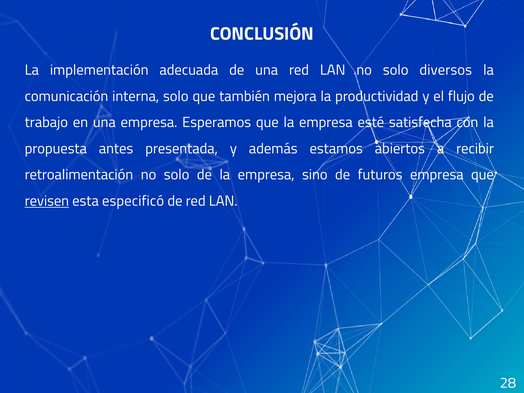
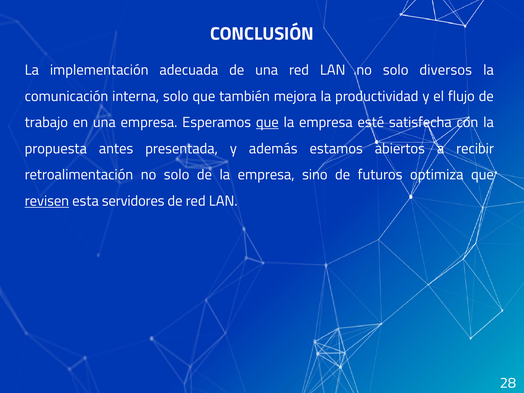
que at (267, 122) underline: none -> present
futuros empresa: empresa -> optimiza
especificó: especificó -> servidores
